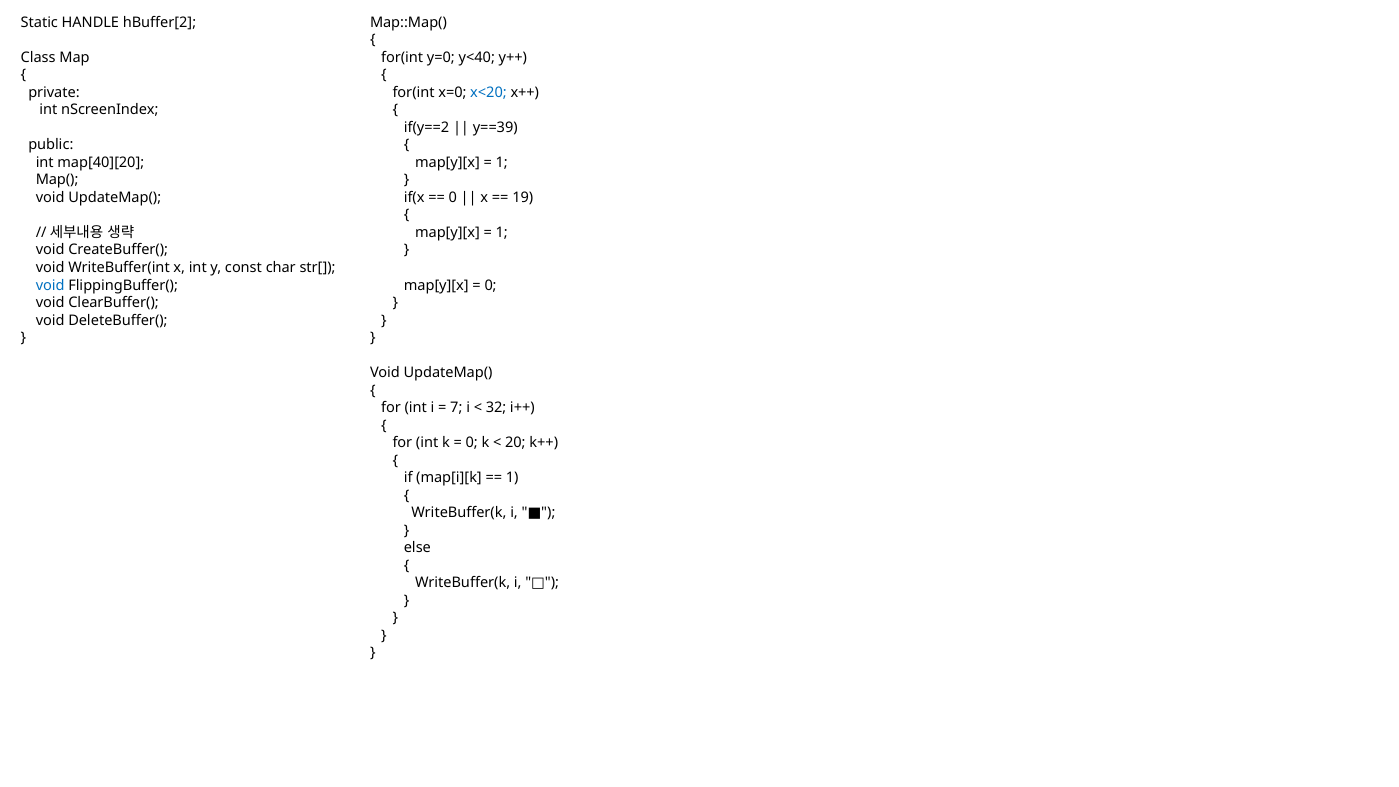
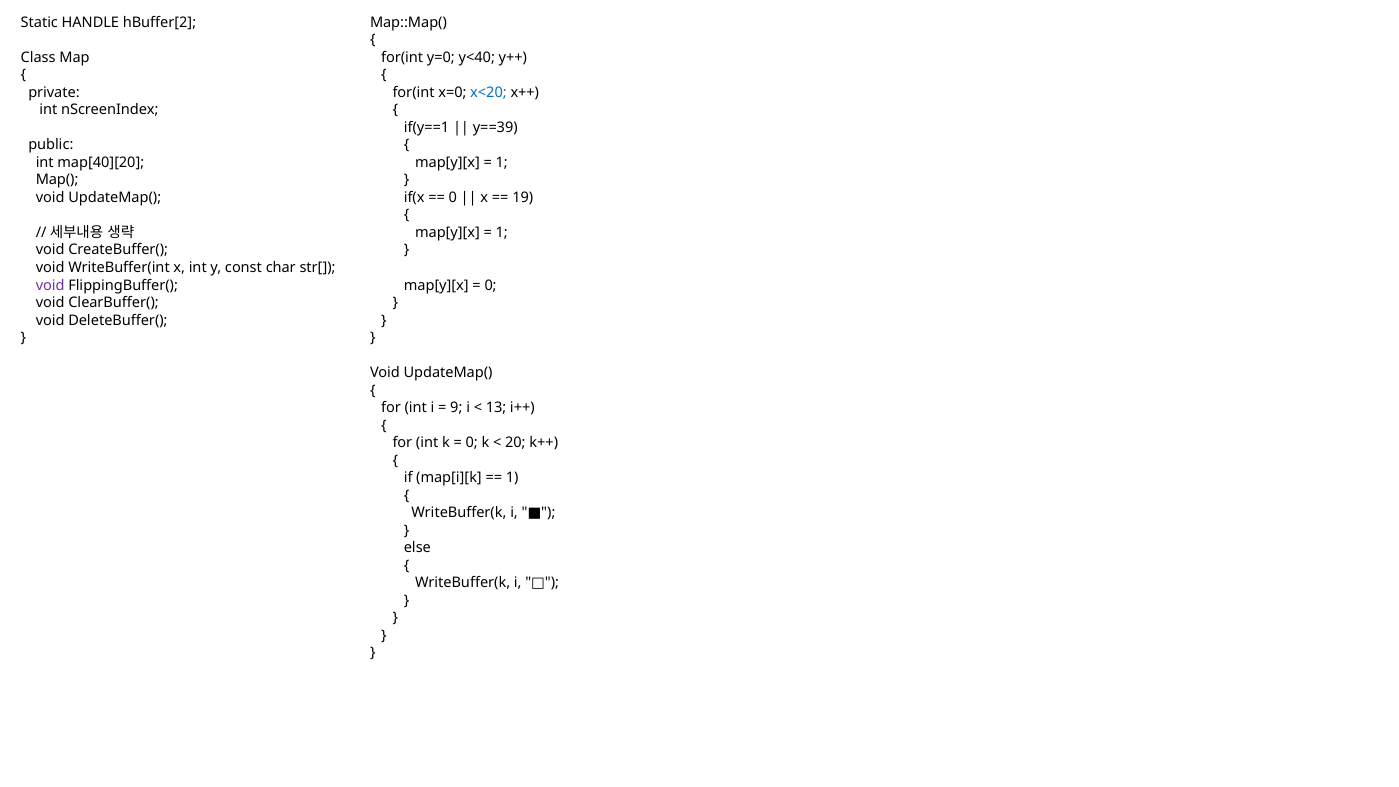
if(y==2: if(y==2 -> if(y==1
void at (50, 285) colour: blue -> purple
7: 7 -> 9
32: 32 -> 13
